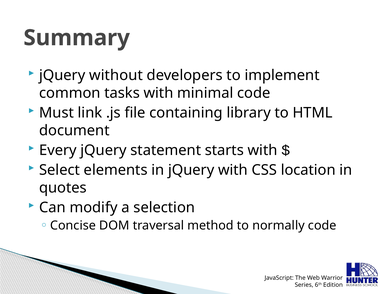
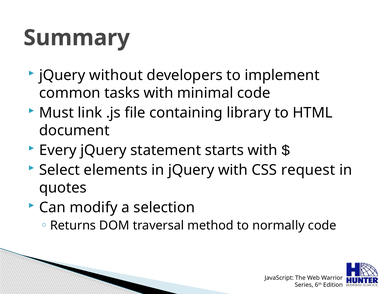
location: location -> request
Concise: Concise -> Returns
